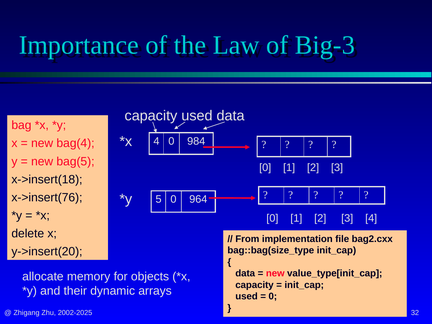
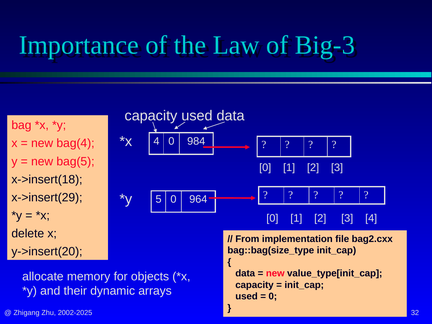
x->insert(76: x->insert(76 -> x->insert(29
